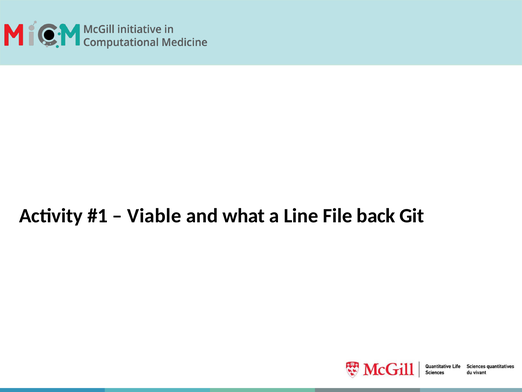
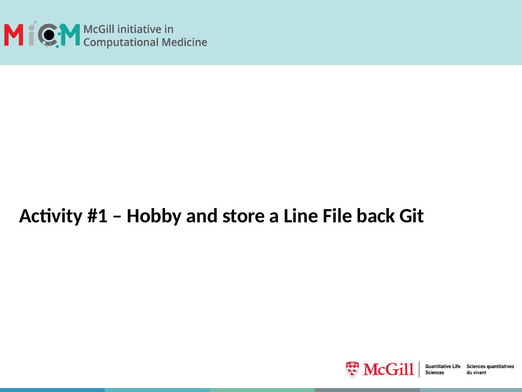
Viable: Viable -> Hobby
what: what -> store
